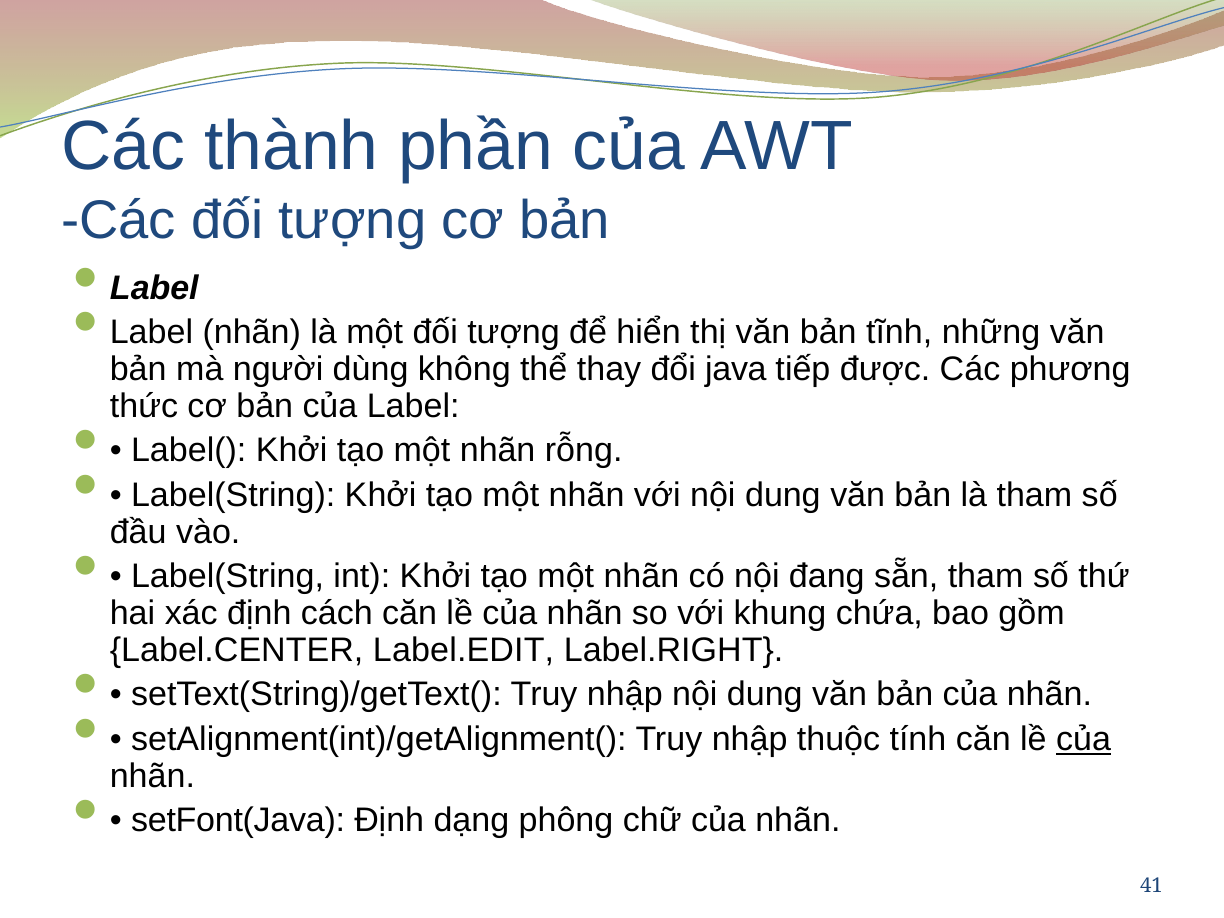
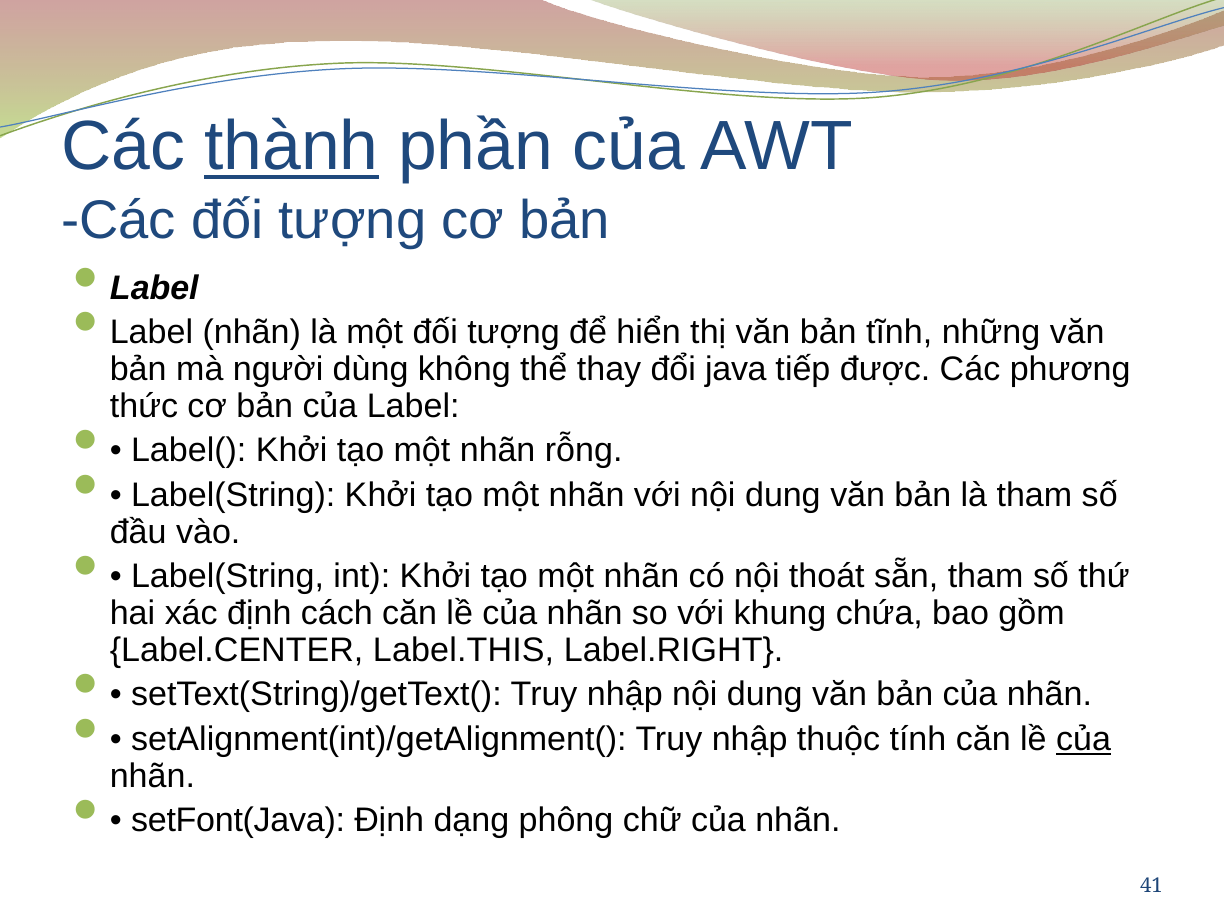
thành underline: none -> present
đang: đang -> thoát
Label.EDIT: Label.EDIT -> Label.THIS
